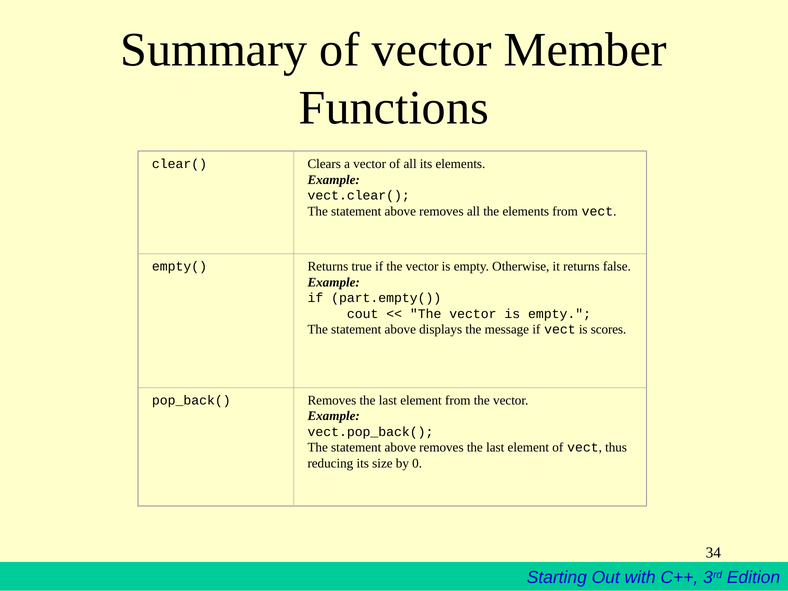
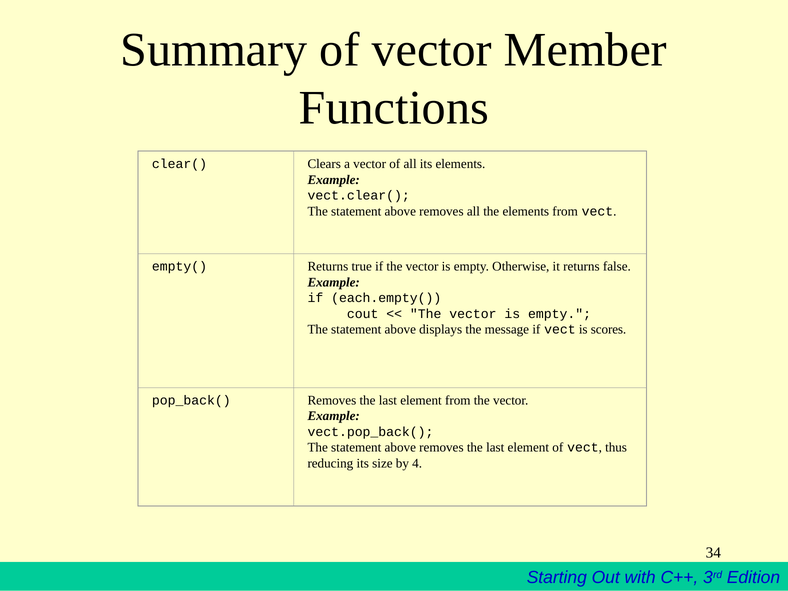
part.empty(: part.empty( -> each.empty(
0: 0 -> 4
